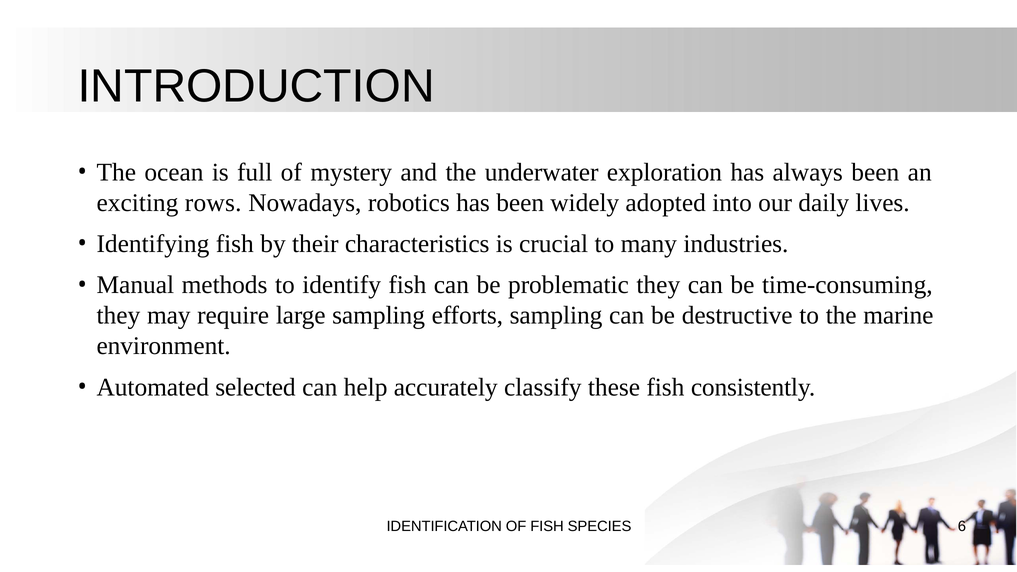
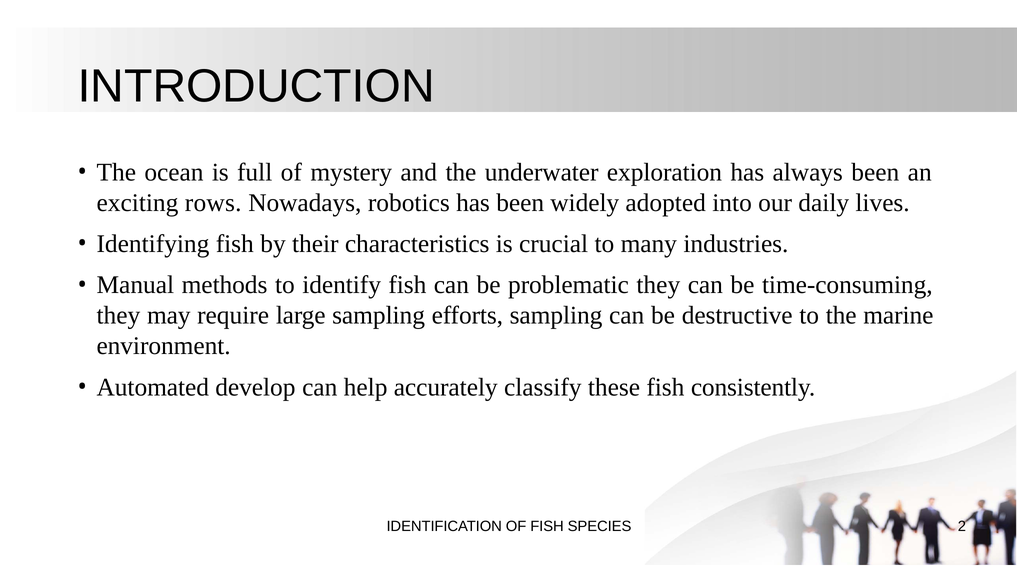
selected: selected -> develop
6: 6 -> 2
